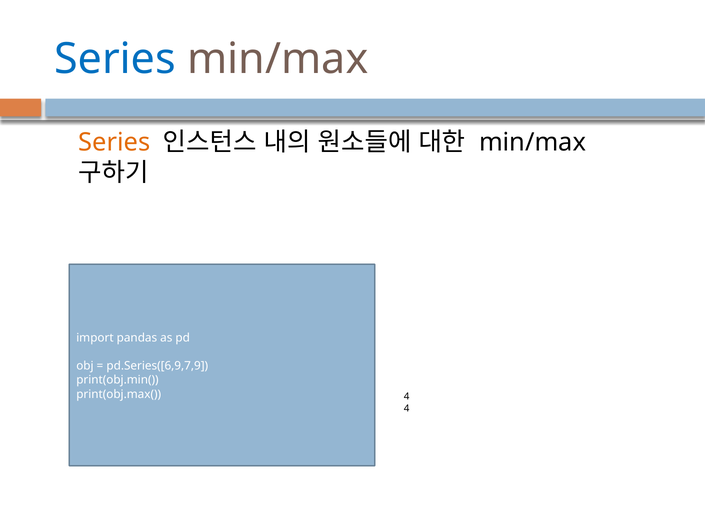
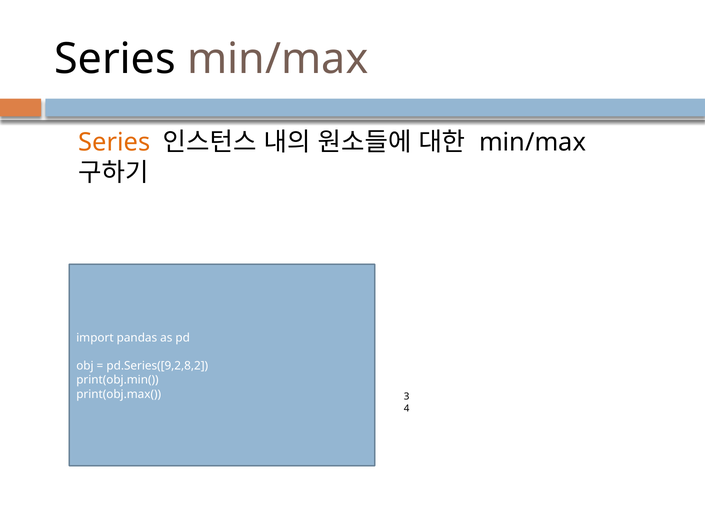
Series at (115, 59) colour: blue -> black
pd.Series([6,9,7,9: pd.Series([6,9,7,9 -> pd.Series([9,2,8,2
print(obj.max( 4: 4 -> 3
